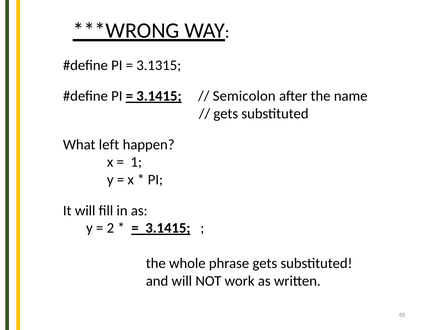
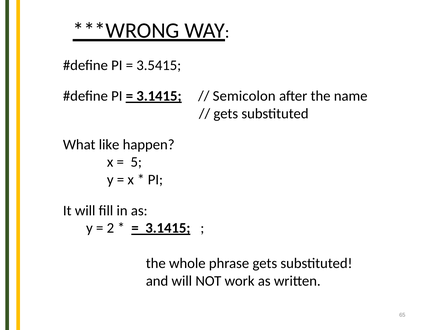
3.1315: 3.1315 -> 3.5415
left: left -> like
1: 1 -> 5
